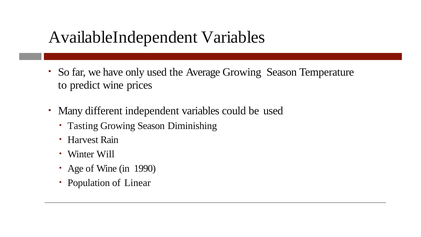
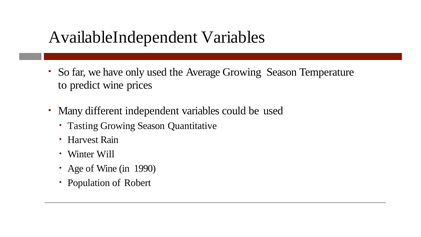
Diminishing: Diminishing -> Quantitative
Linear: Linear -> Robert
